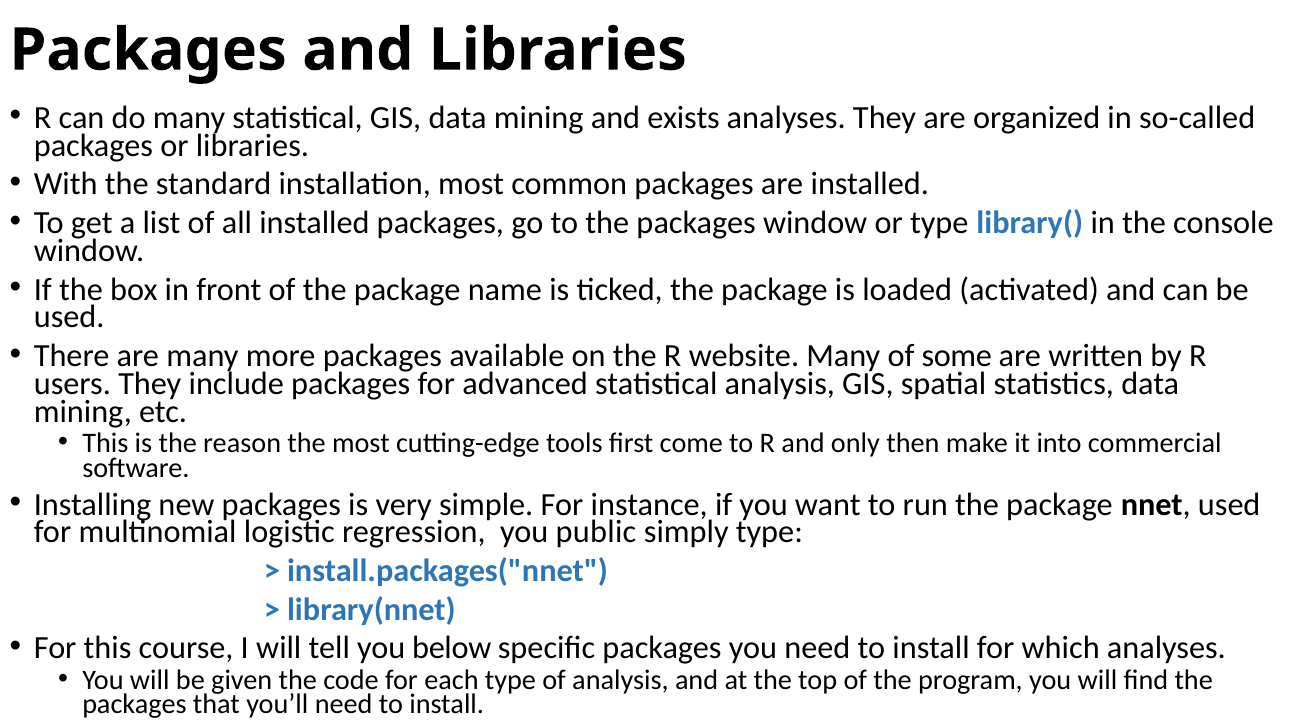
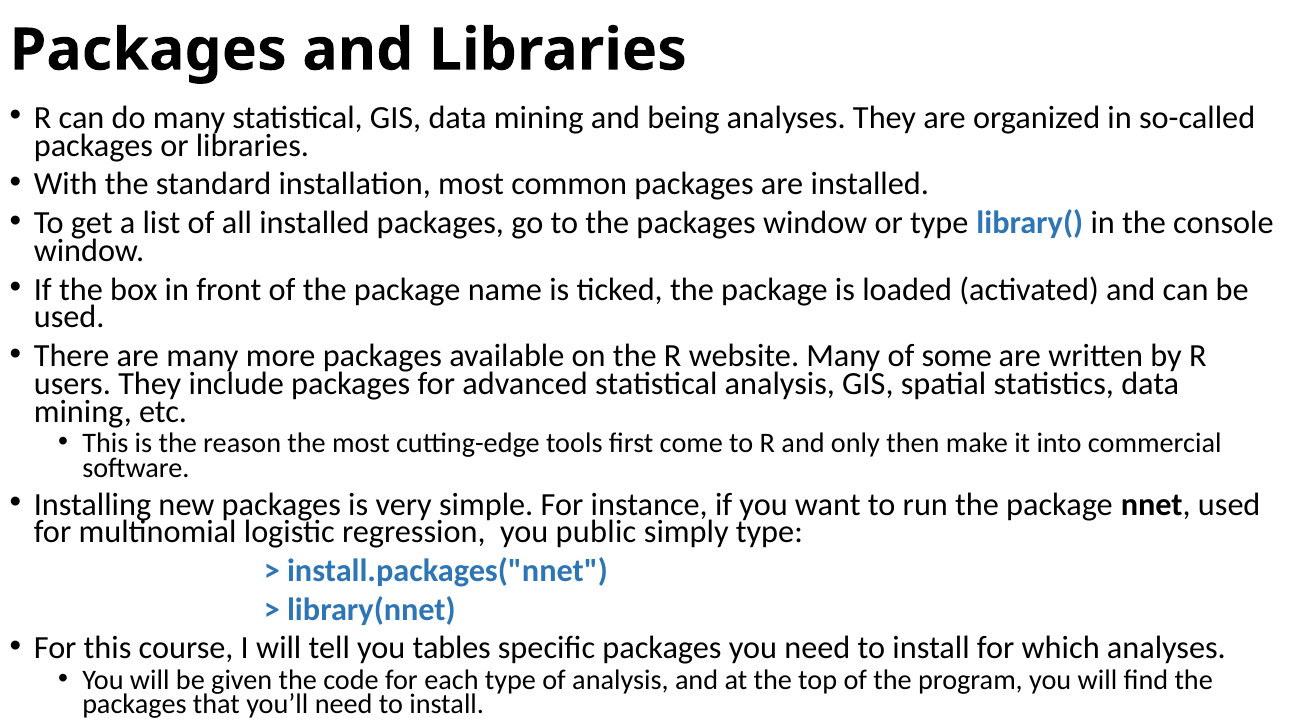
exists: exists -> being
below: below -> tables
